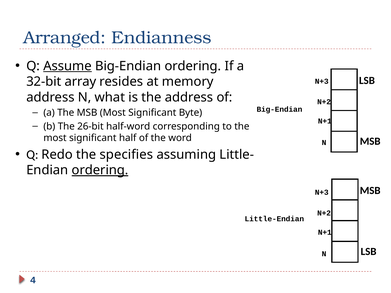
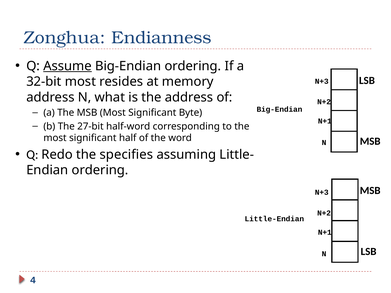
Arranged: Arranged -> Zonghua
32-bit array: array -> most
26-bit: 26-bit -> 27-bit
ordering at (100, 170) underline: present -> none
